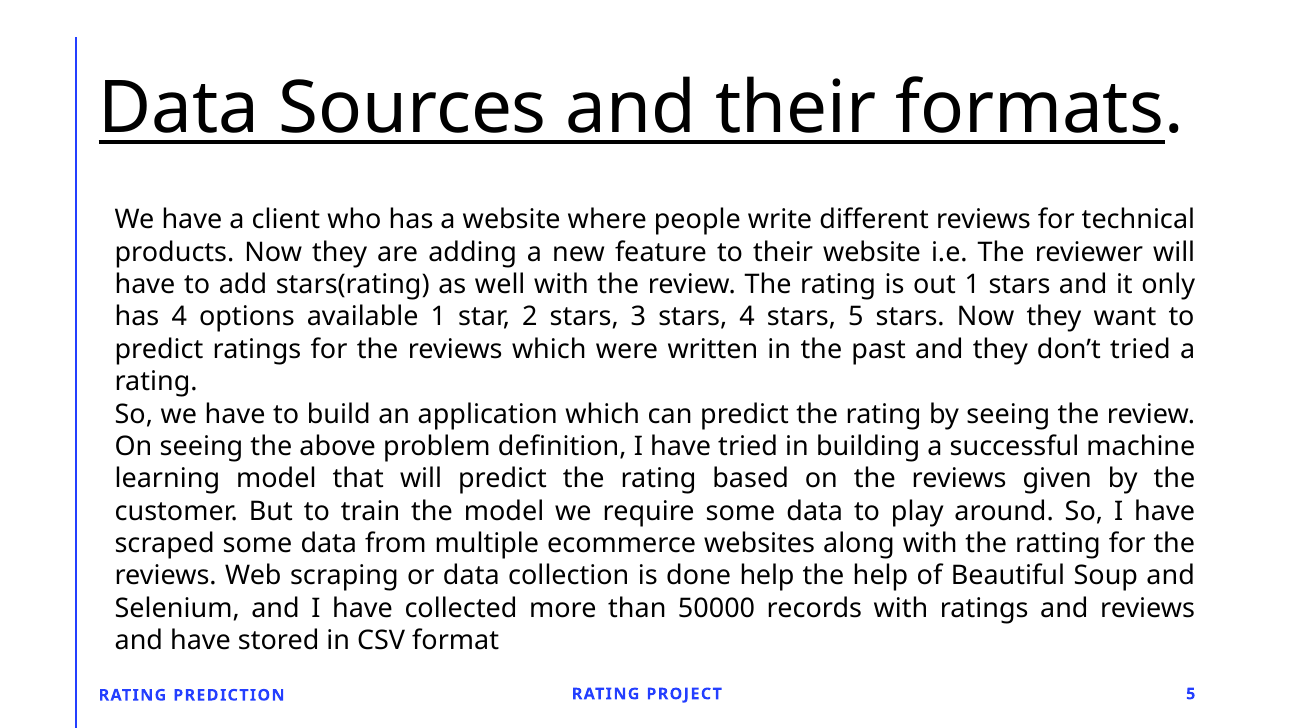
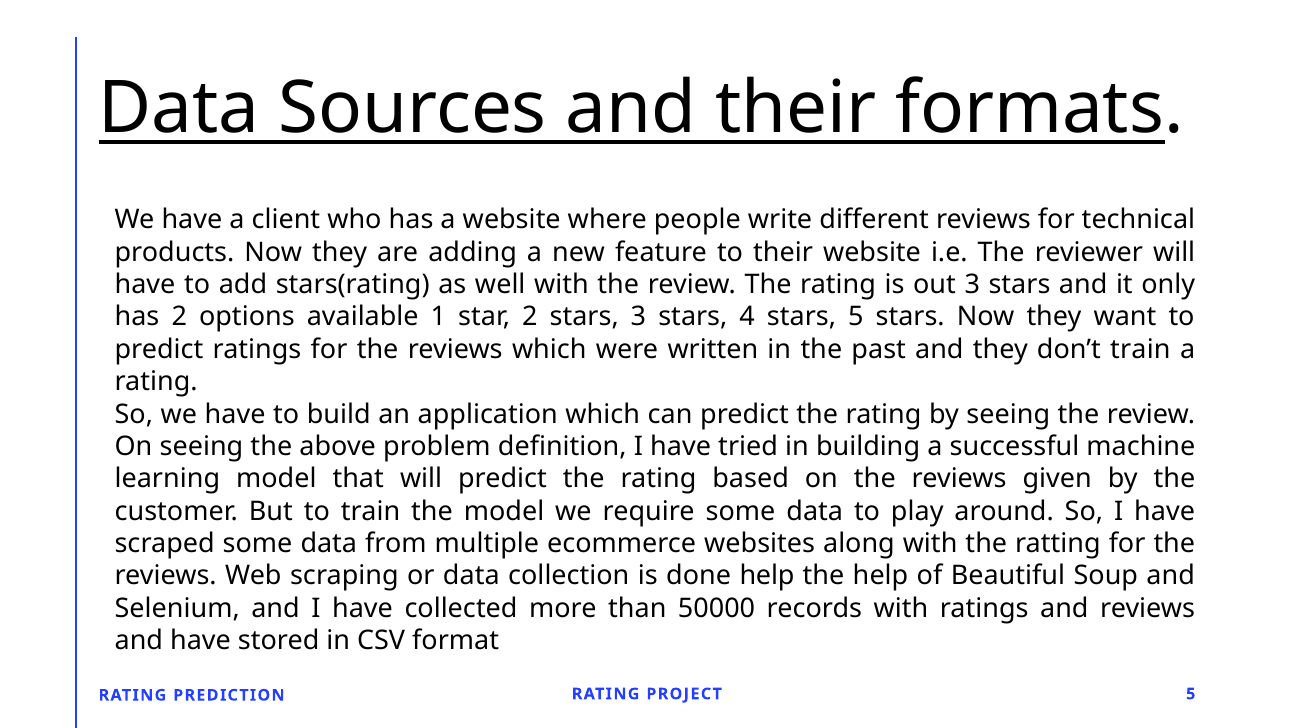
out 1: 1 -> 3
has 4: 4 -> 2
don’t tried: tried -> train
